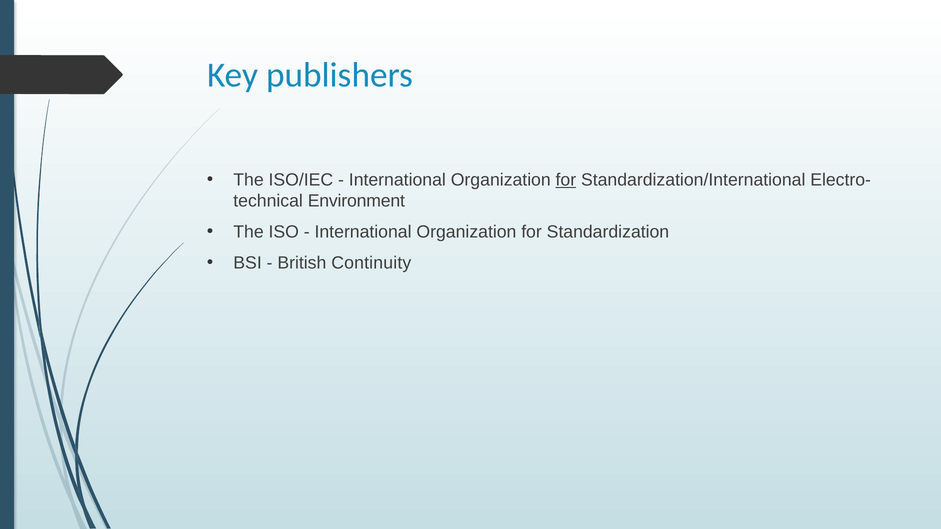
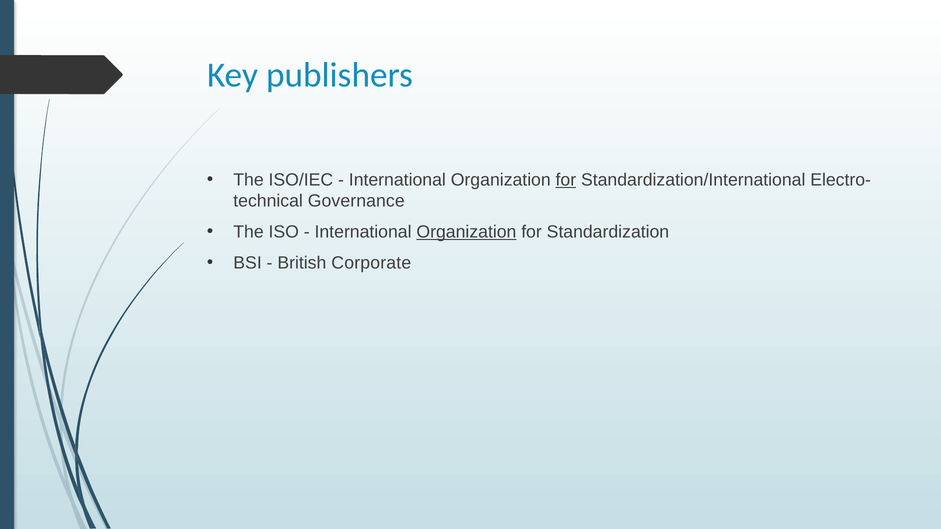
Environment: Environment -> Governance
Organization at (466, 232) underline: none -> present
Continuity: Continuity -> Corporate
